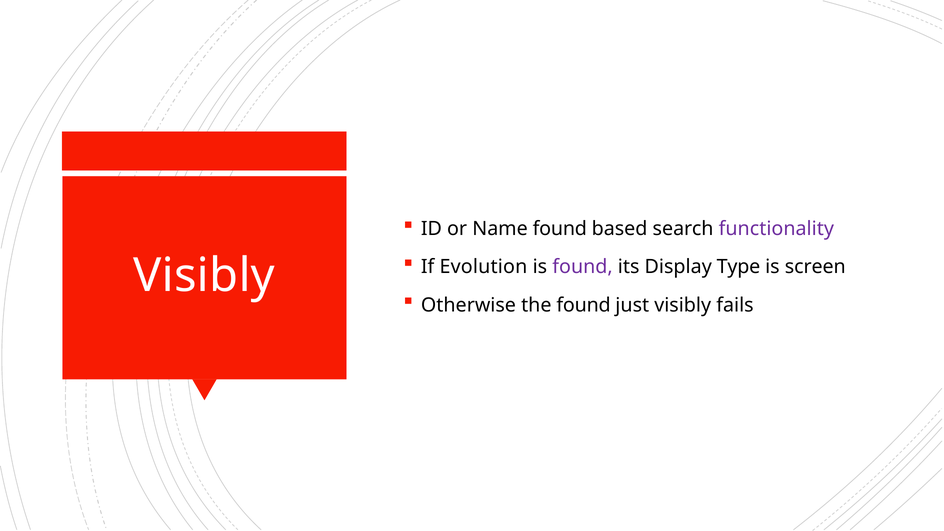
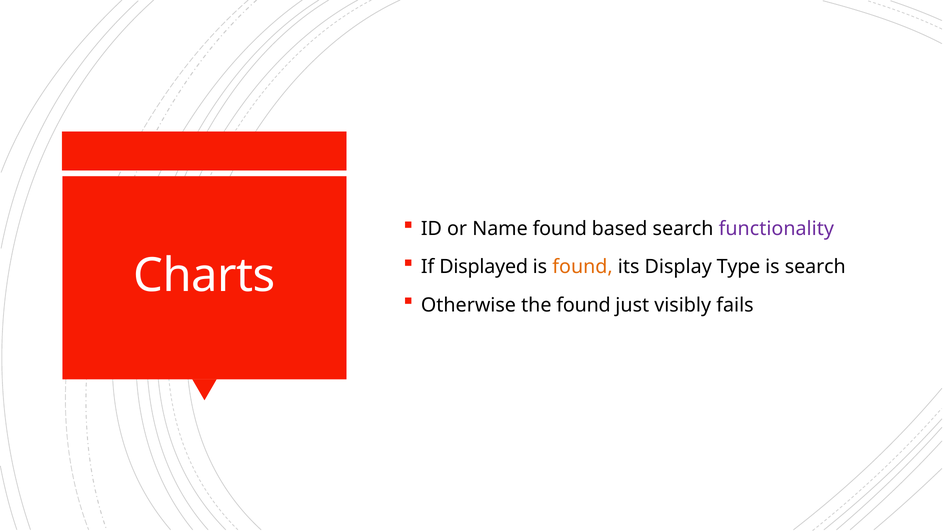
Evolution: Evolution -> Displayed
found at (583, 267) colour: purple -> orange
is screen: screen -> search
Visibly at (204, 276): Visibly -> Charts
